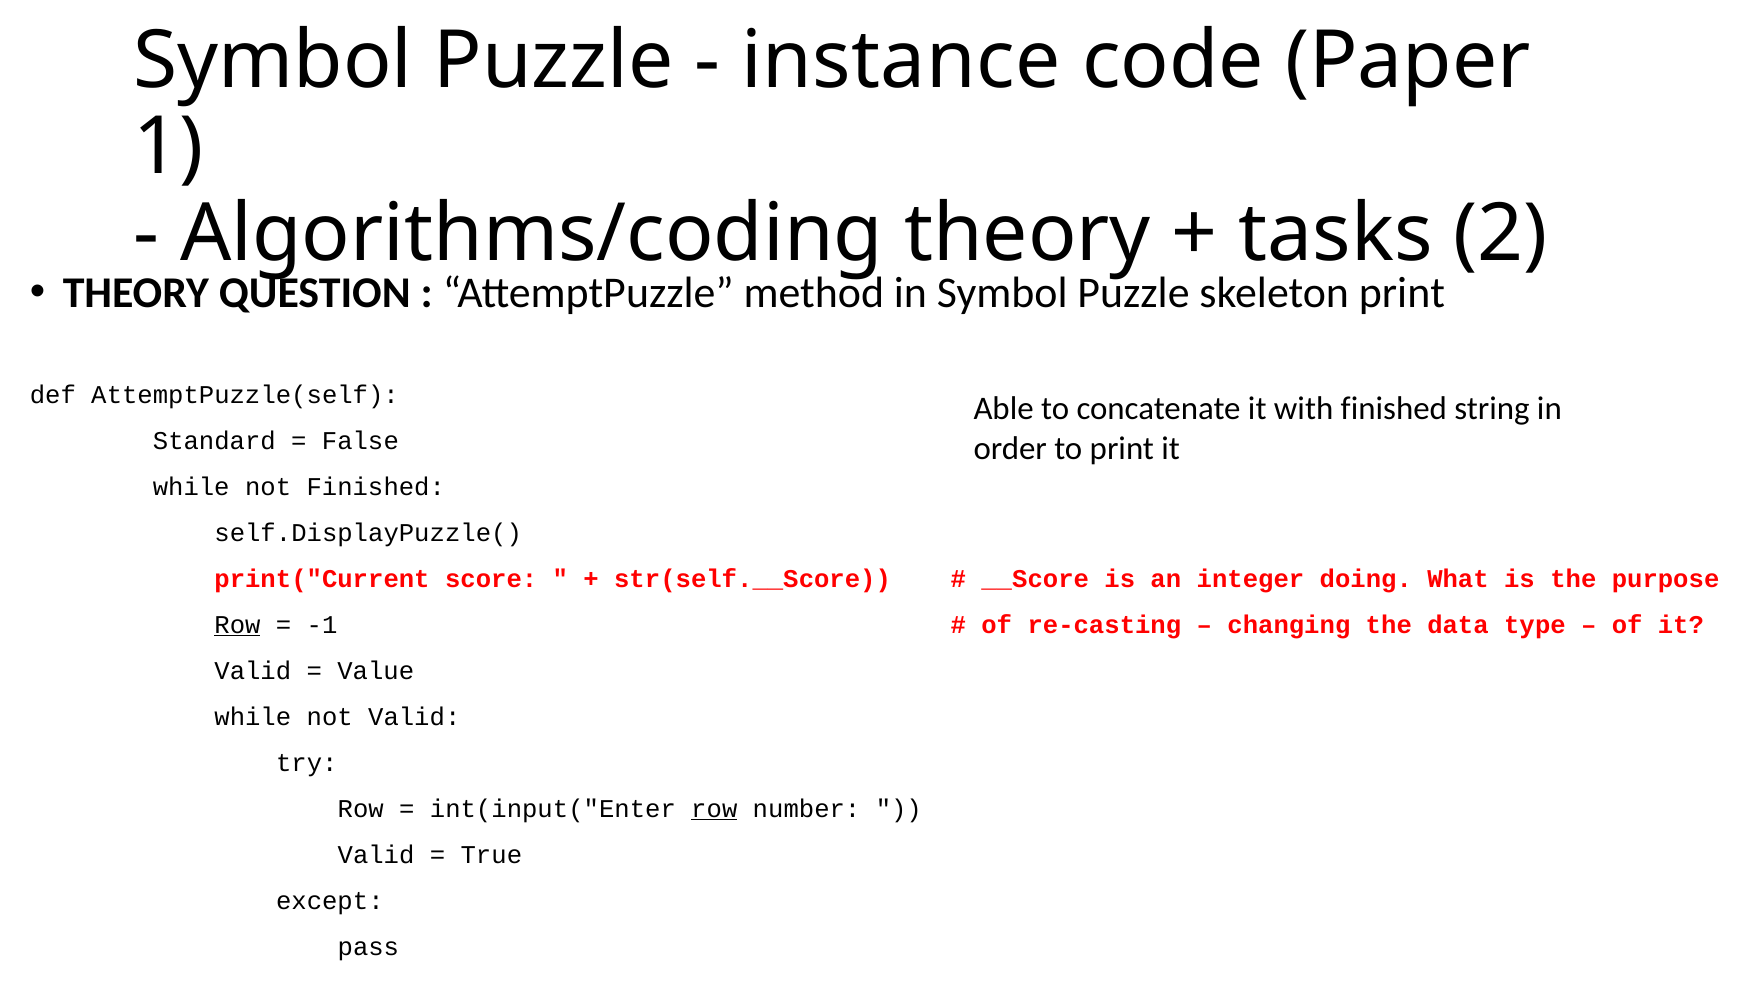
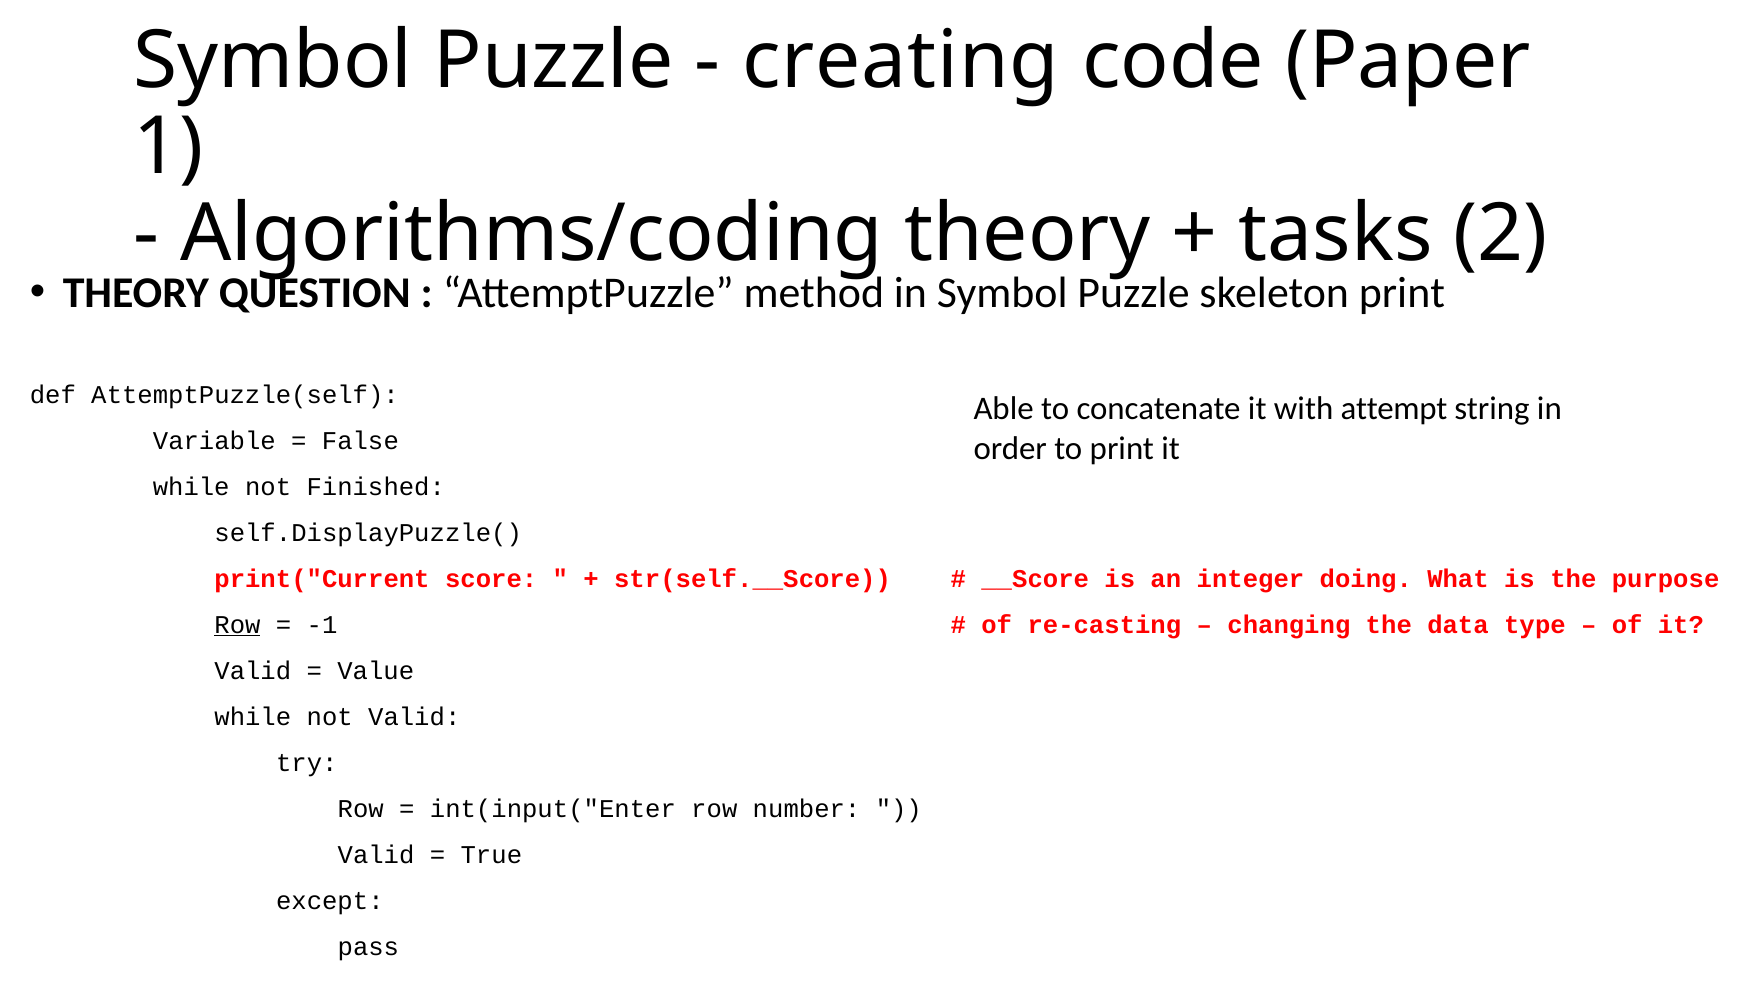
instance: instance -> creating
with finished: finished -> attempt
Standard: Standard -> Variable
row at (714, 808) underline: present -> none
